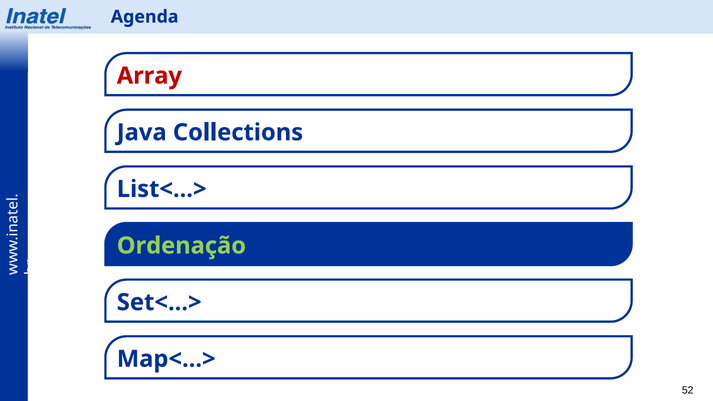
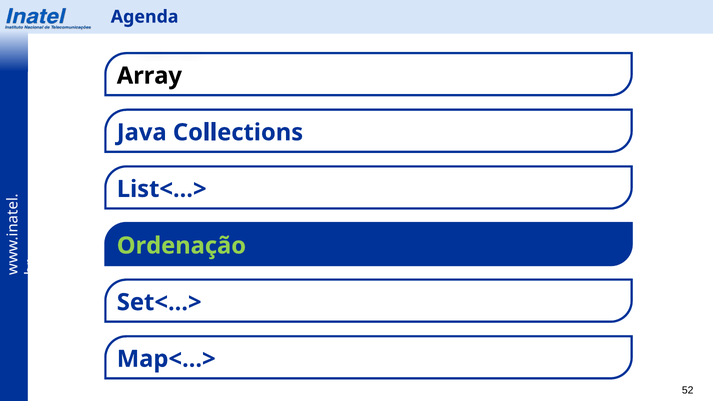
Array colour: red -> black
